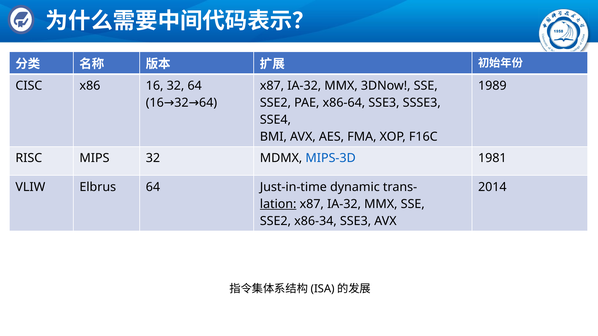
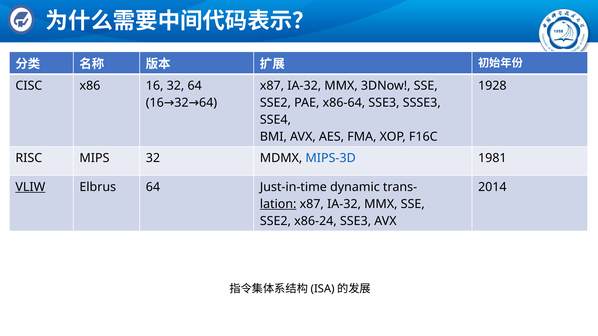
1989: 1989 -> 1928
VLIW underline: none -> present
x86-34: x86-34 -> x86-24
